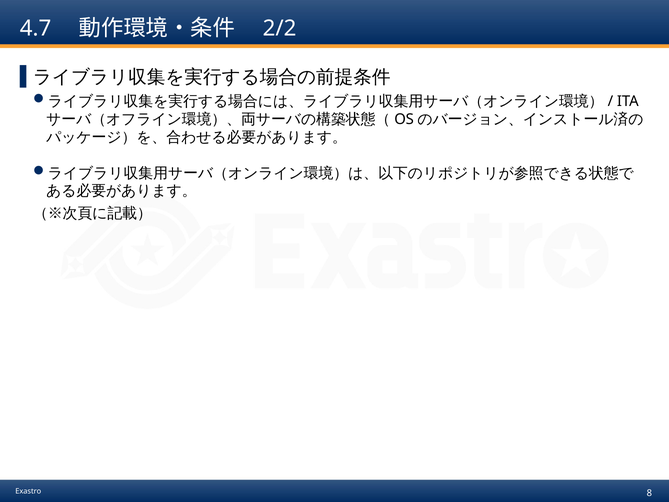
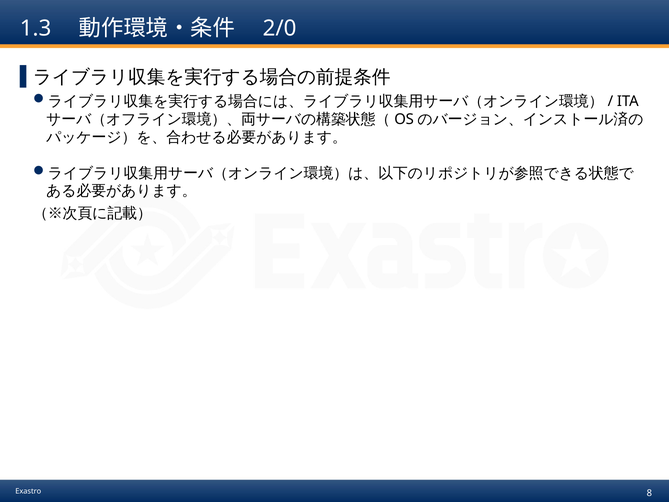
4.7: 4.7 -> 1.3
2/2: 2/2 -> 2/0
